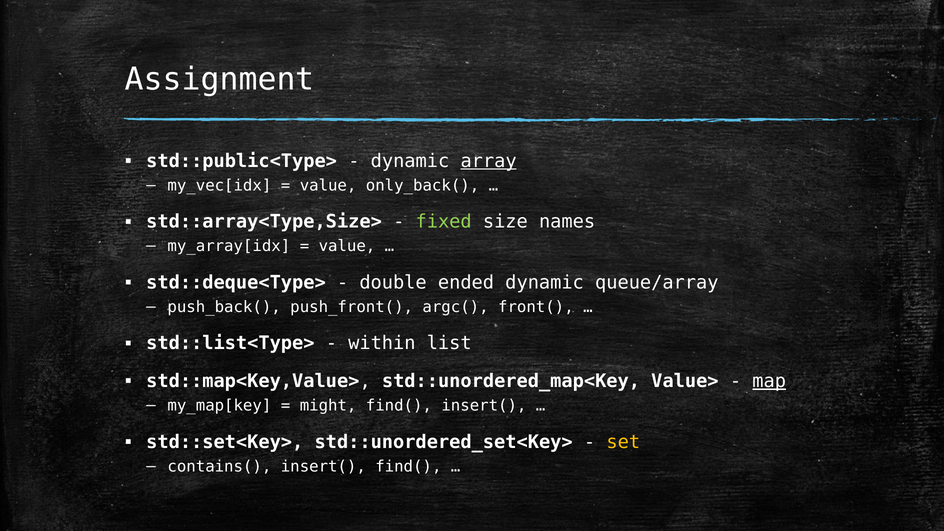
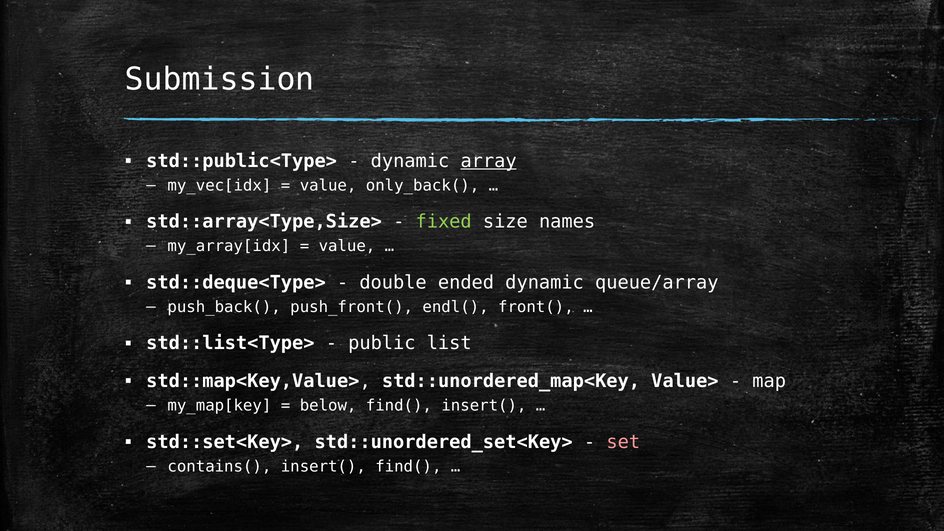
Assignment: Assignment -> Submission
argc(: argc( -> endl(
within: within -> public
map underline: present -> none
might: might -> below
set colour: yellow -> pink
